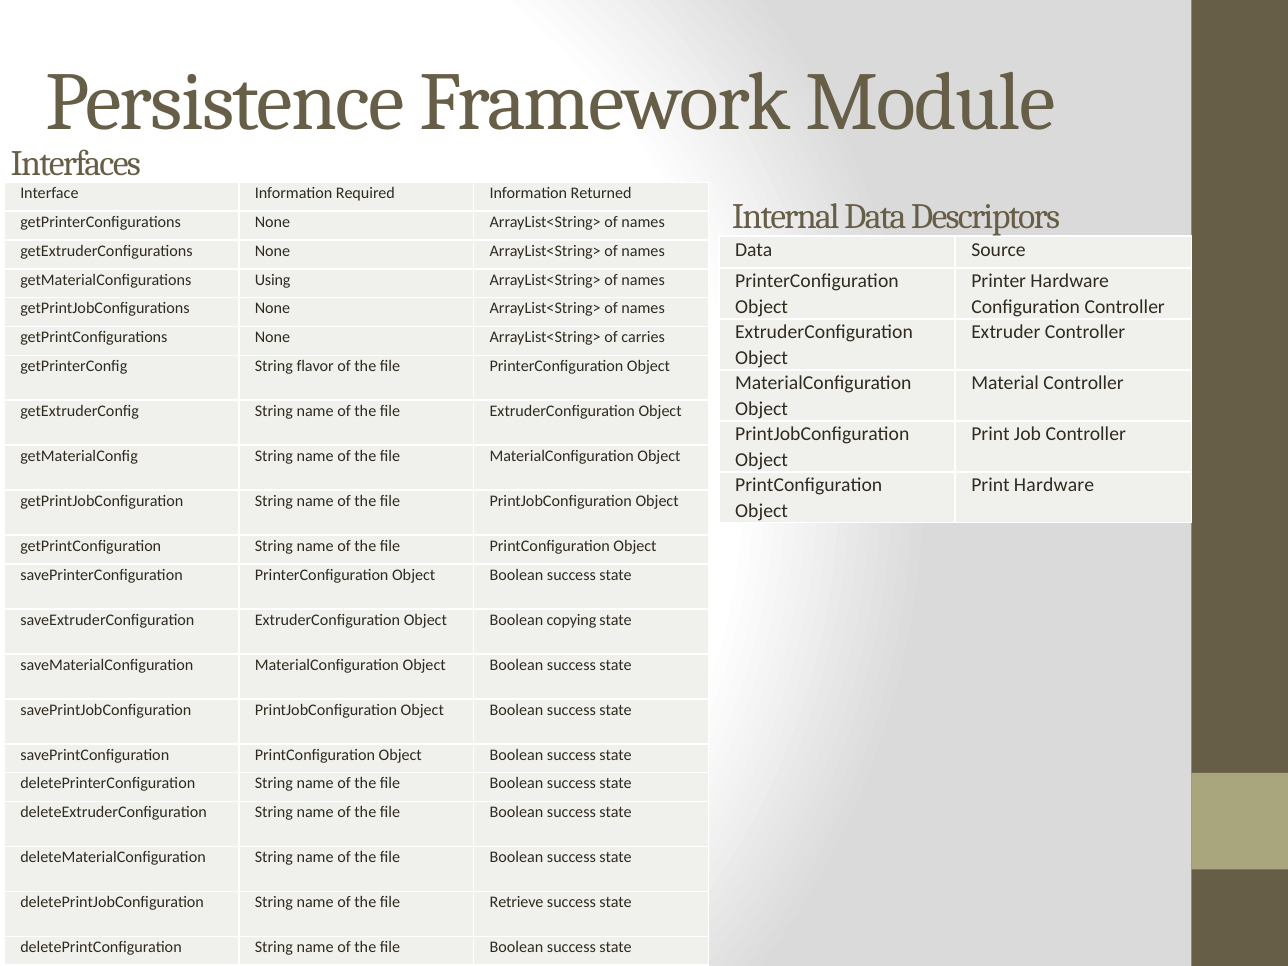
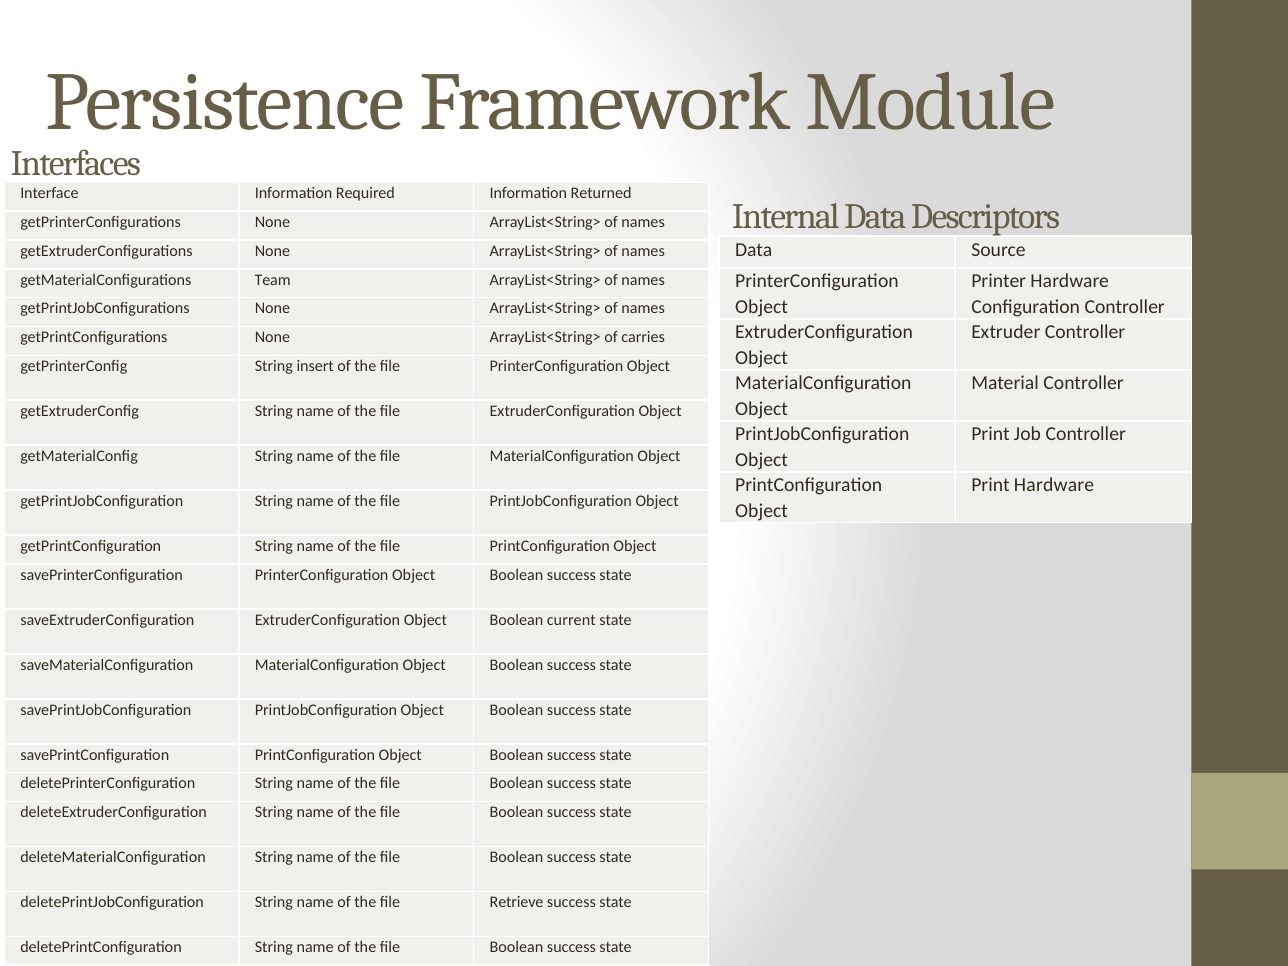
Using: Using -> Team
flavor: flavor -> insert
copying: copying -> current
